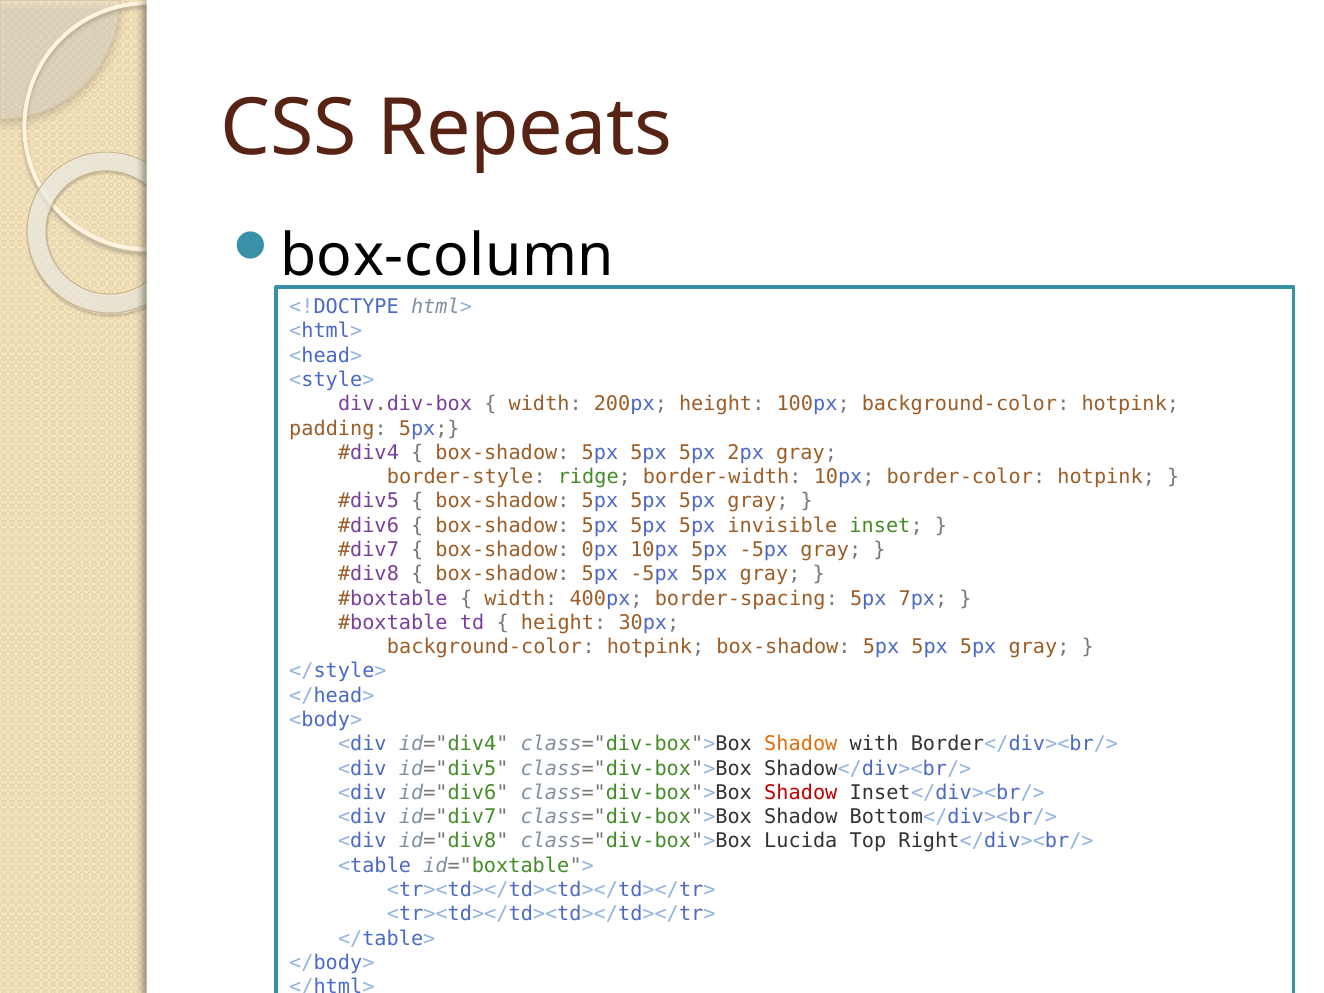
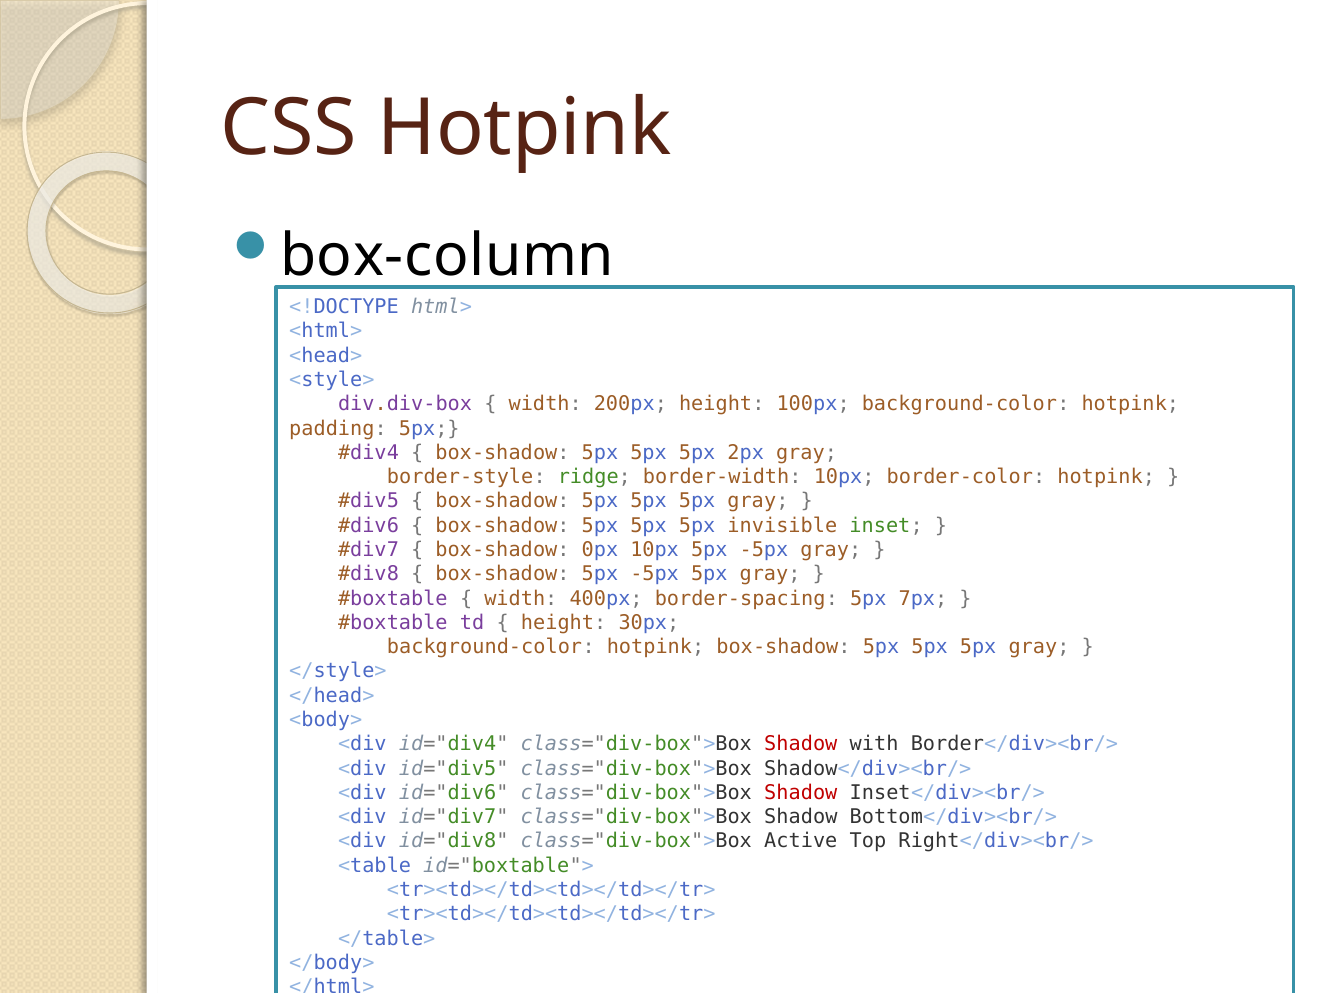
CSS Repeats: Repeats -> Hotpink
Shadow at (801, 744) colour: orange -> red
Lucida: Lucida -> Active
